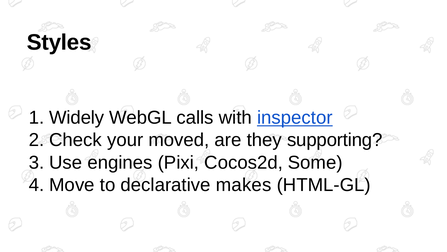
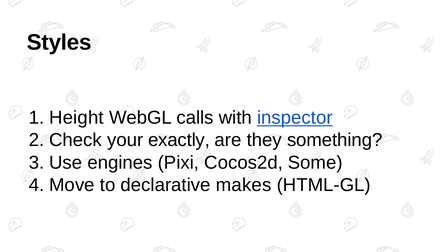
Widely: Widely -> Height
moved: moved -> exactly
supporting: supporting -> something
